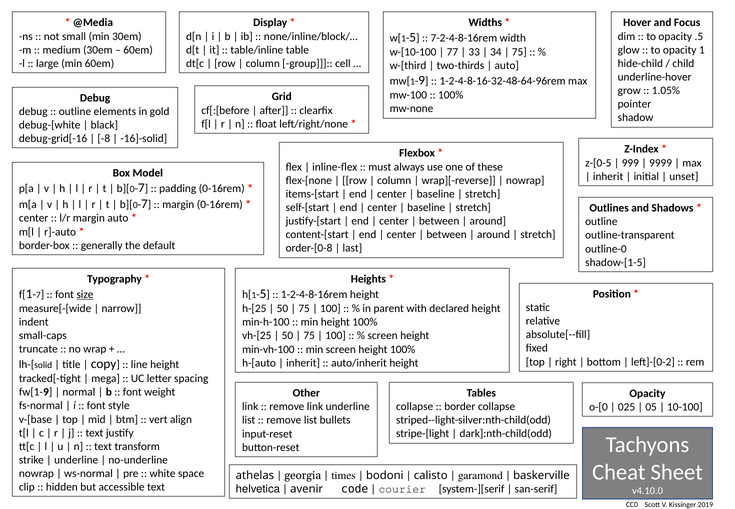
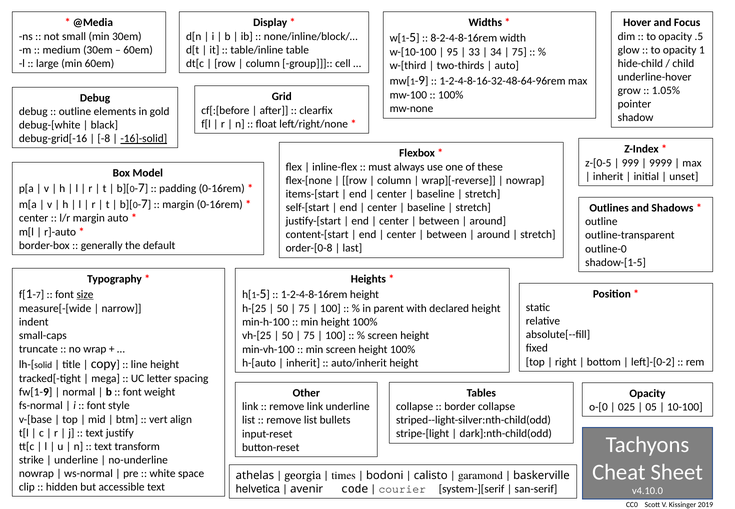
7-2-4-8-16rem: 7-2-4-8-16rem -> 8-2-4-8-16rem
77: 77 -> 95
-16]-solid underline: none -> present
